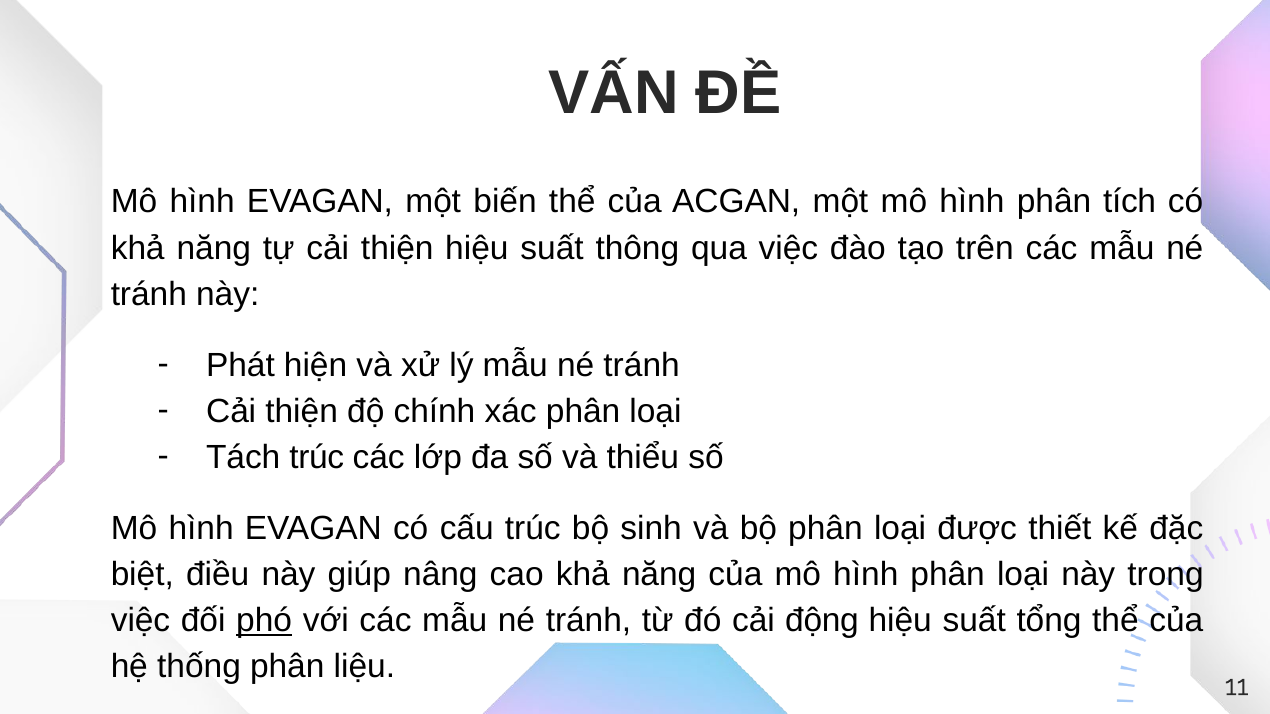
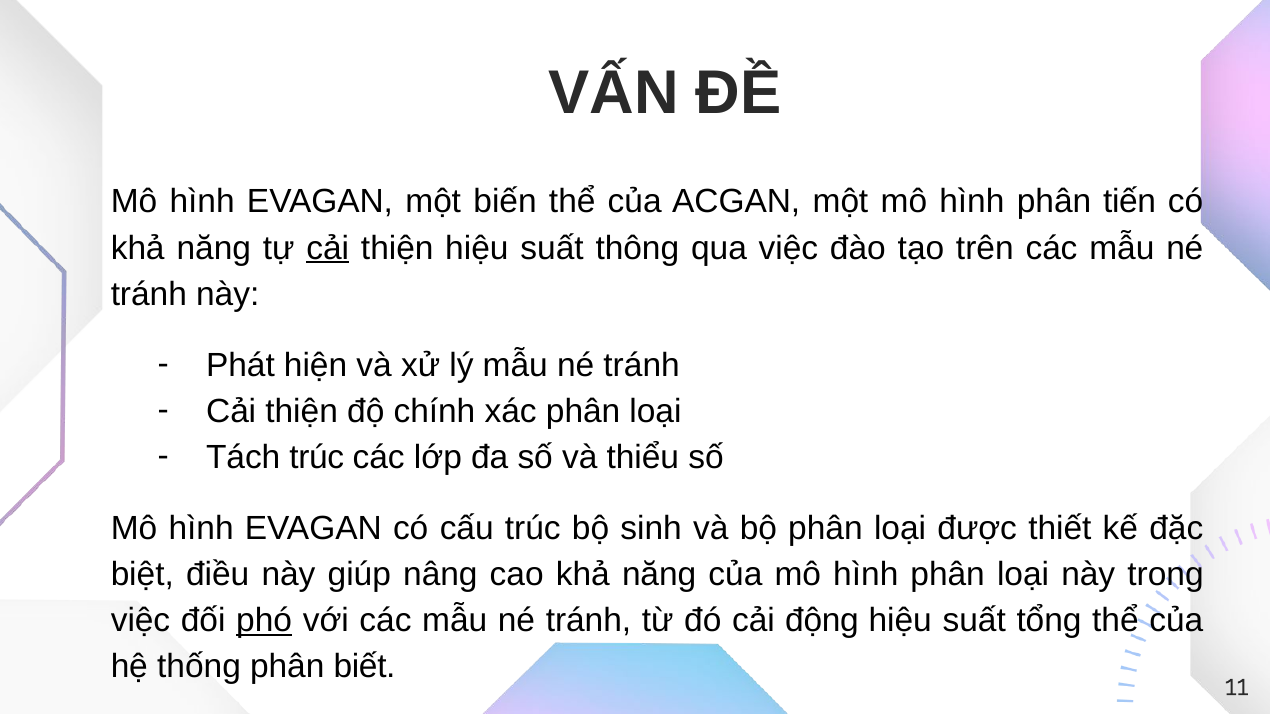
tích: tích -> tiến
cải at (328, 248) underline: none -> present
liệu: liệu -> biết
